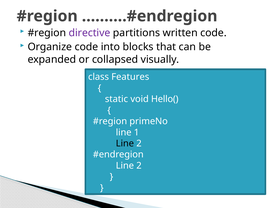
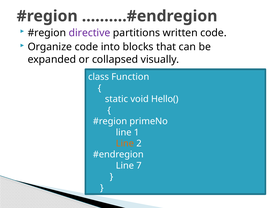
Features: Features -> Function
Line at (125, 143) colour: black -> orange
2 at (139, 165): 2 -> 7
